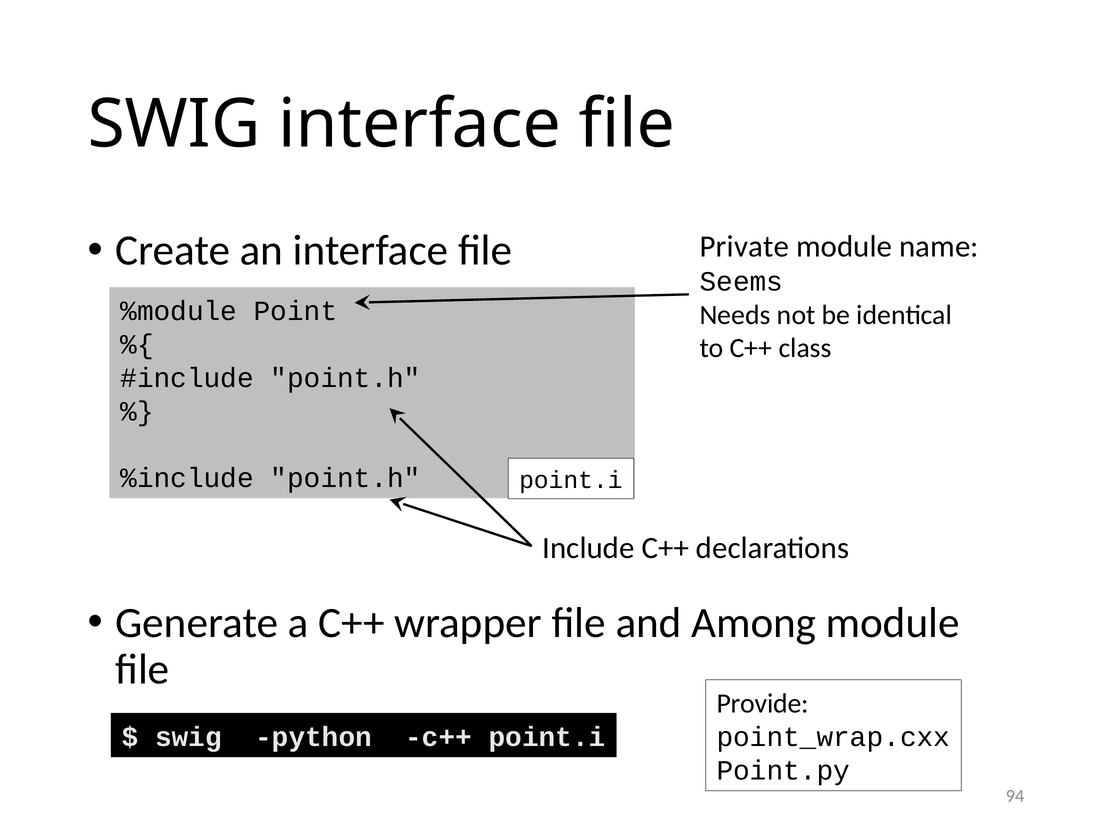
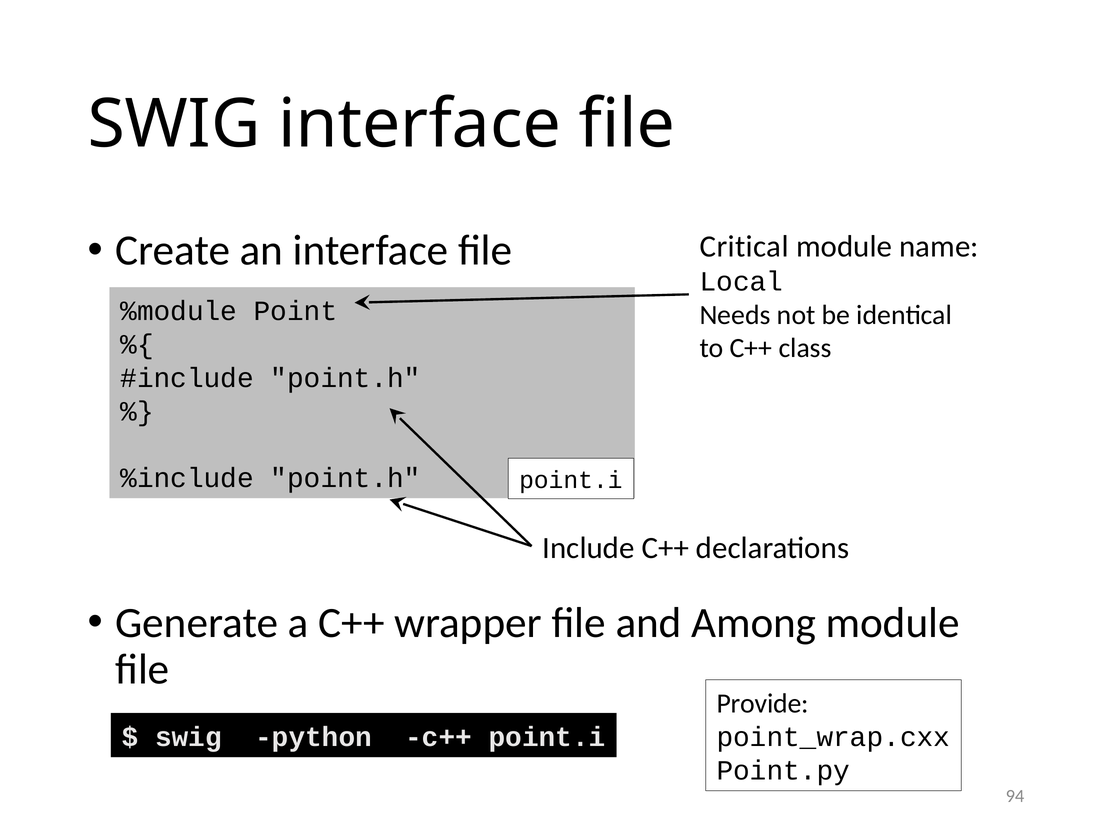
Private: Private -> Critical
Seems: Seems -> Local
